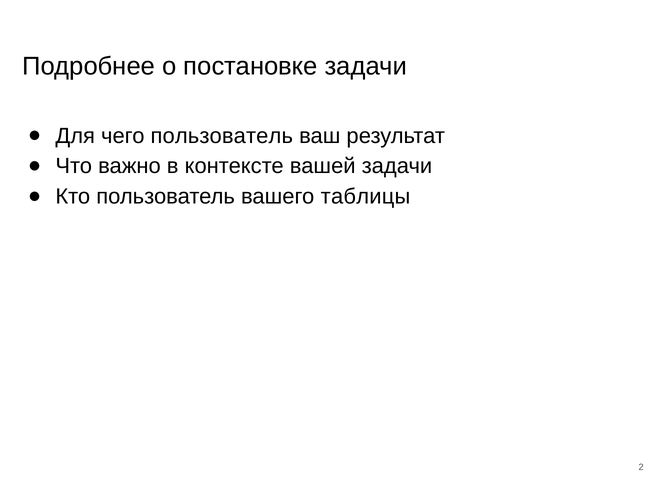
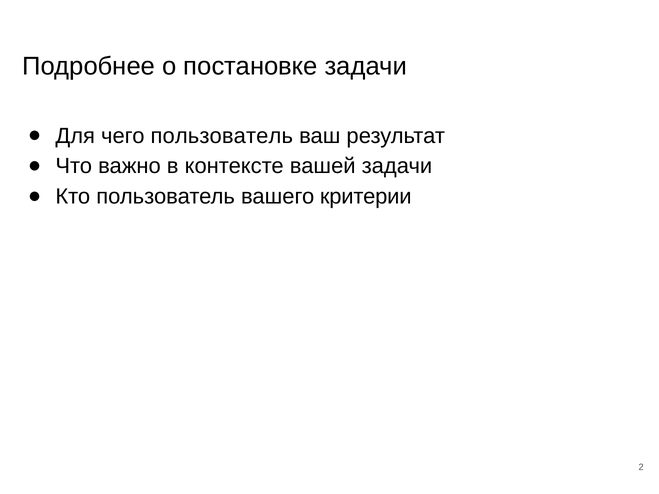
таблицы: таблицы -> критерии
